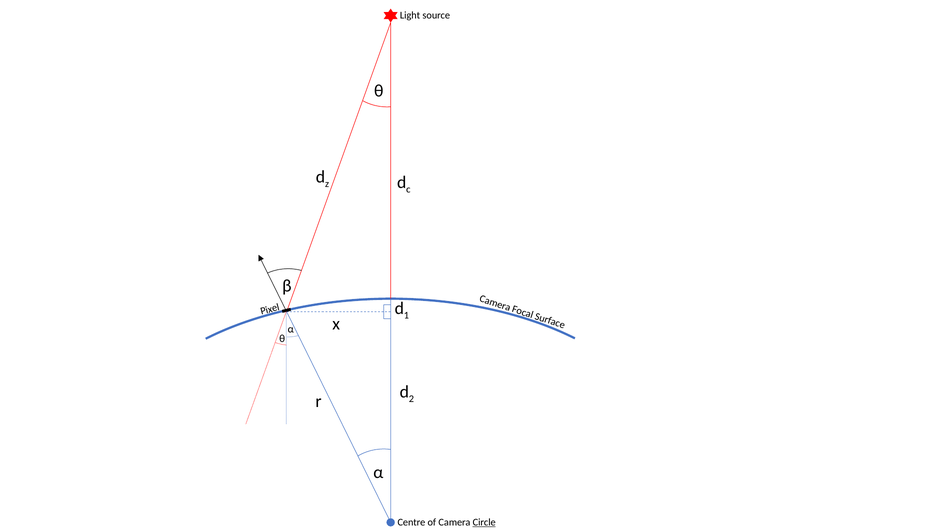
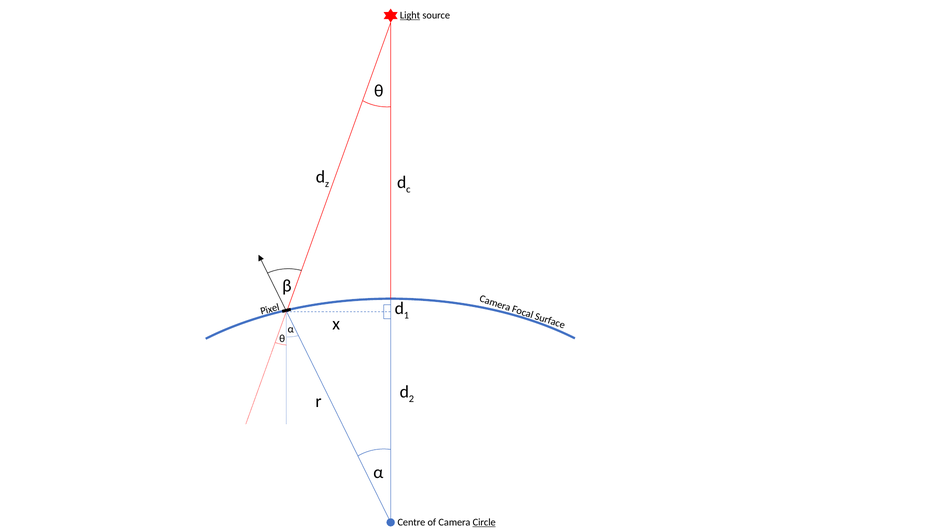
Light underline: none -> present
